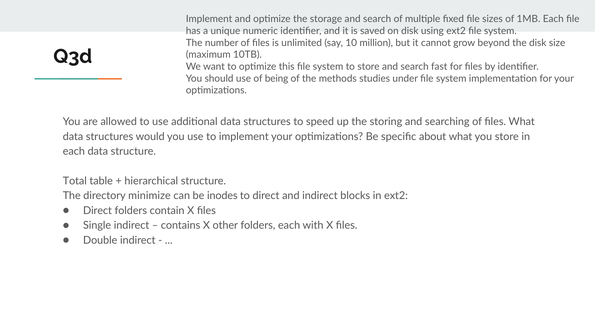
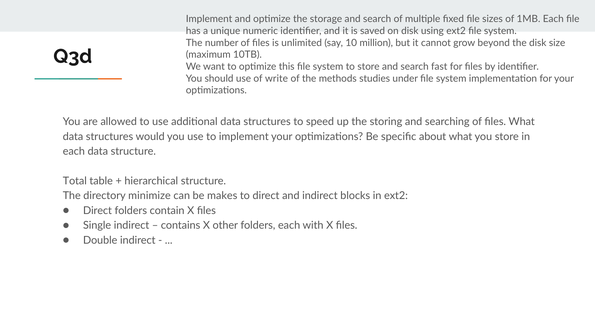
being: being -> write
inodes: inodes -> makes
